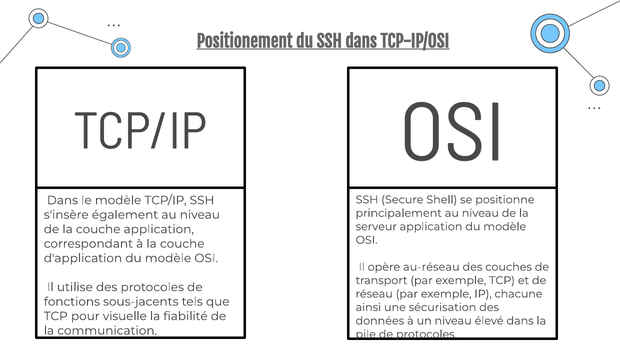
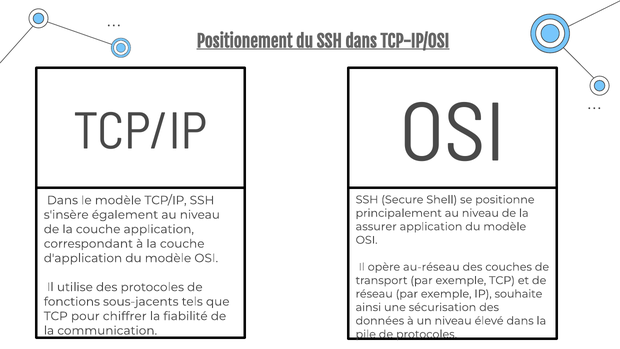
serveur: serveur -> assurer
chacune: chacune -> souhaite
visuelle: visuelle -> chiffrer
